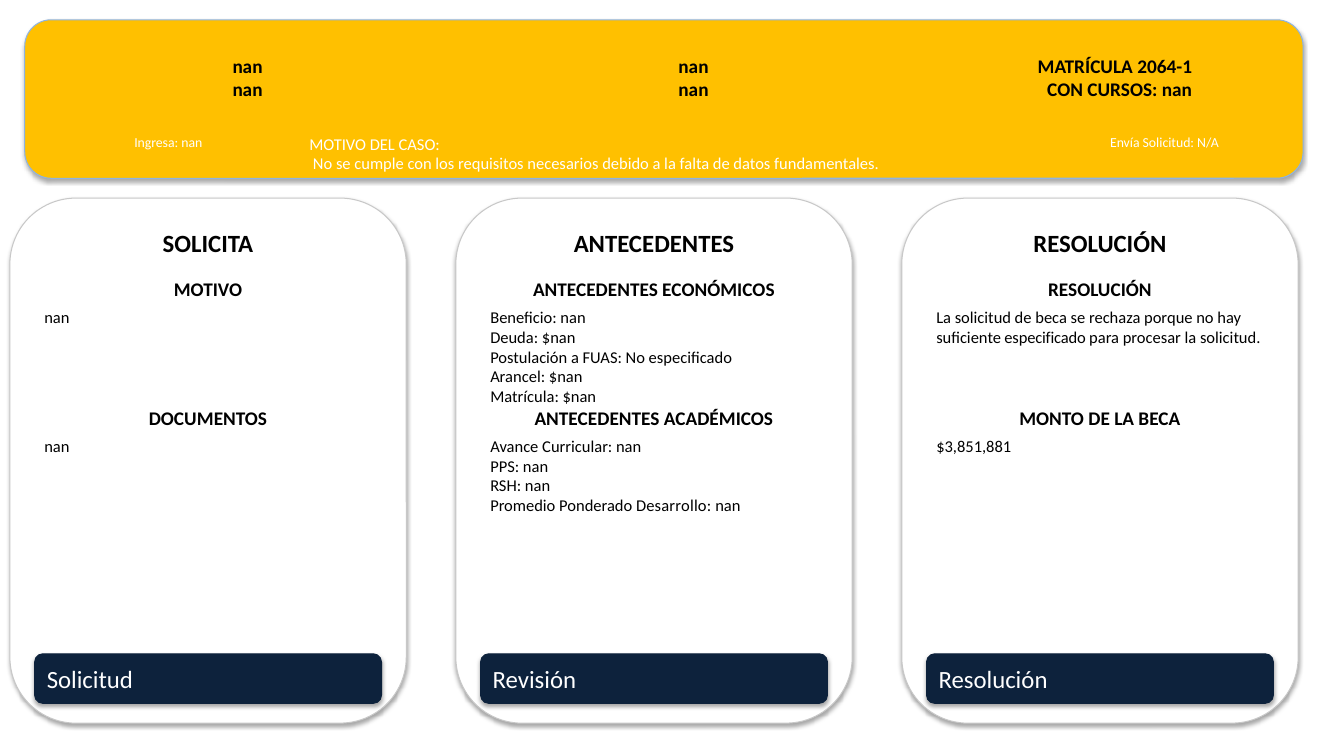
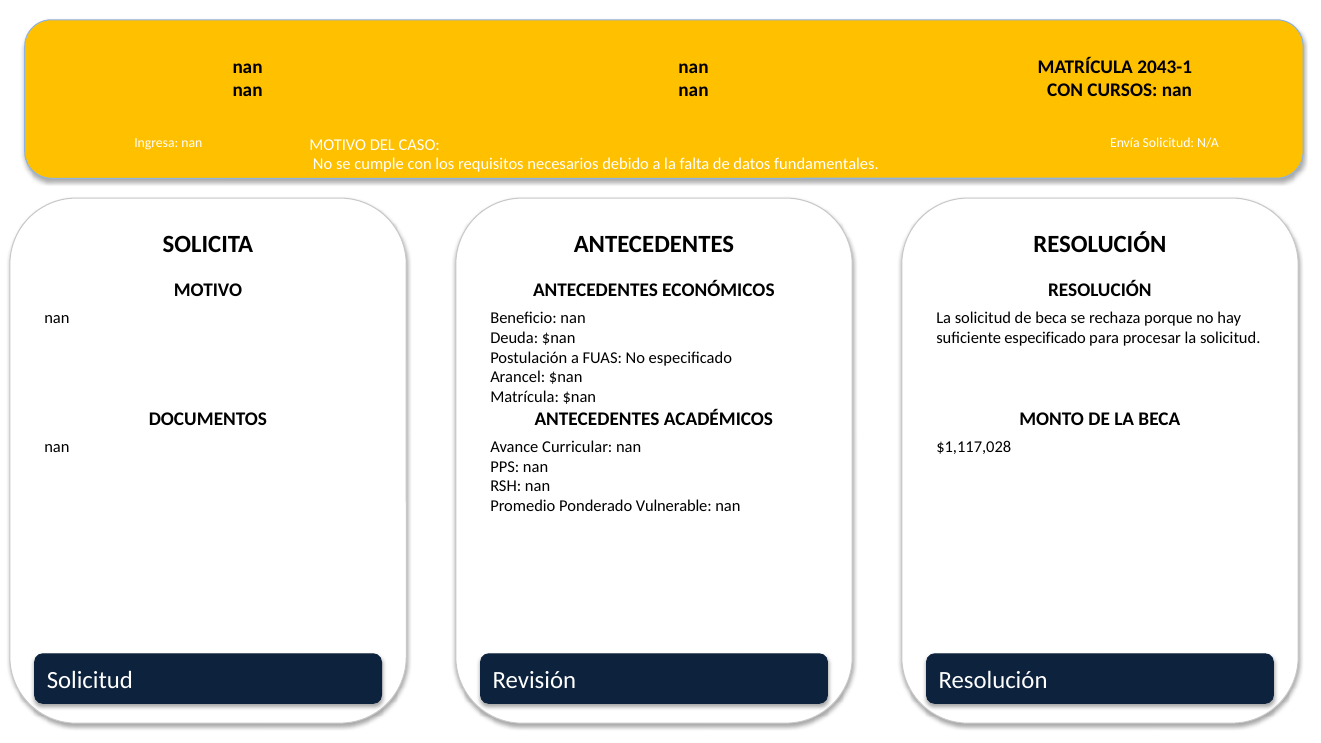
2064-1: 2064-1 -> 2043-1
$3,851,881: $3,851,881 -> $1,117,028
Desarrollo: Desarrollo -> Vulnerable
